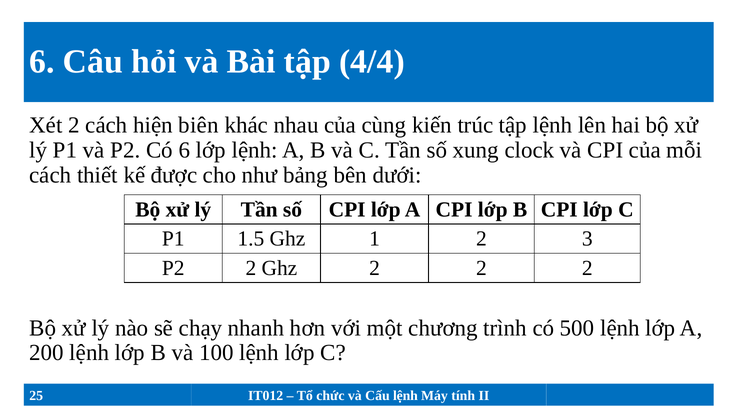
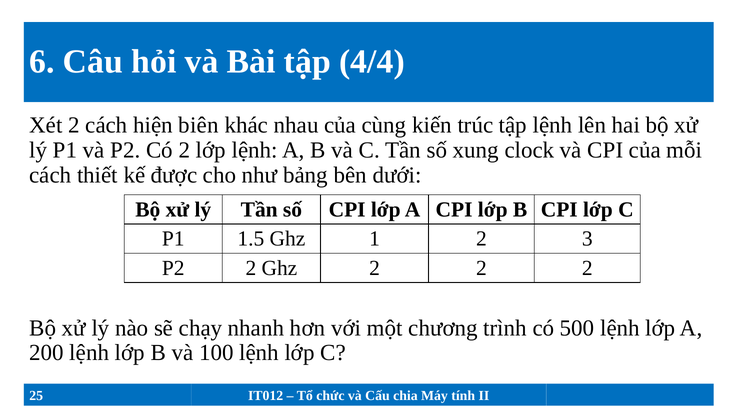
Có 6: 6 -> 2
lệnh at (405, 396): lệnh -> chia
